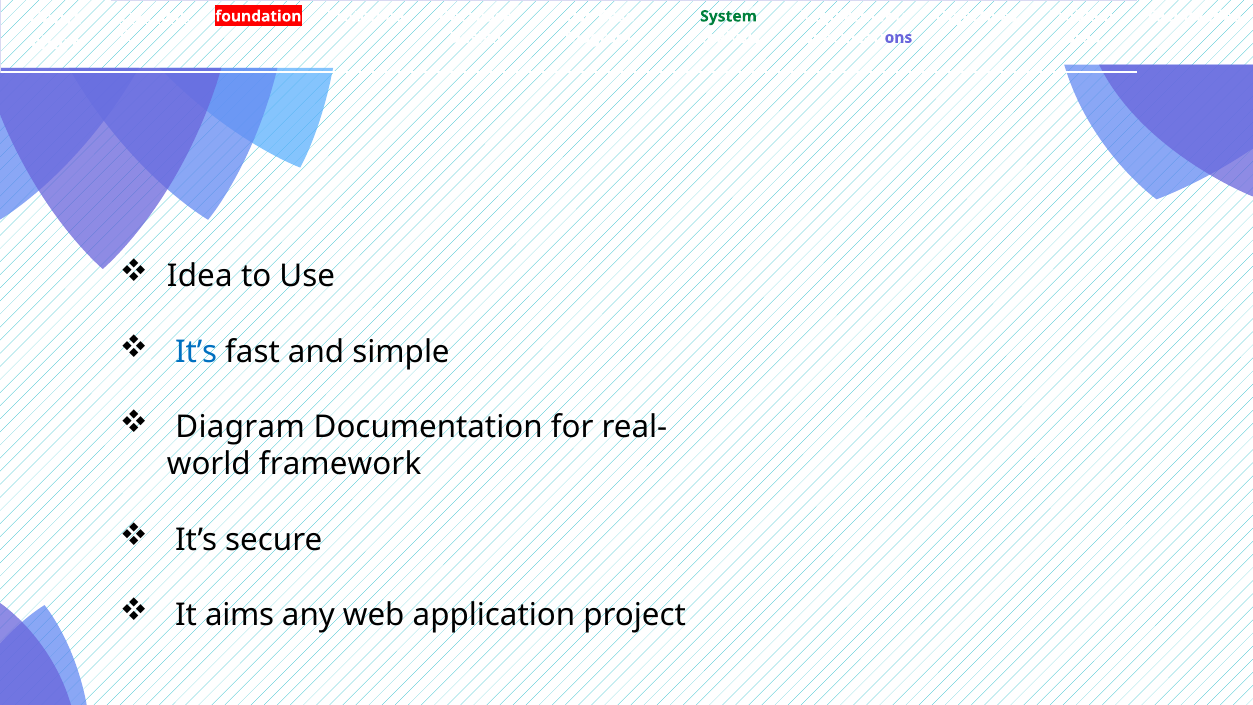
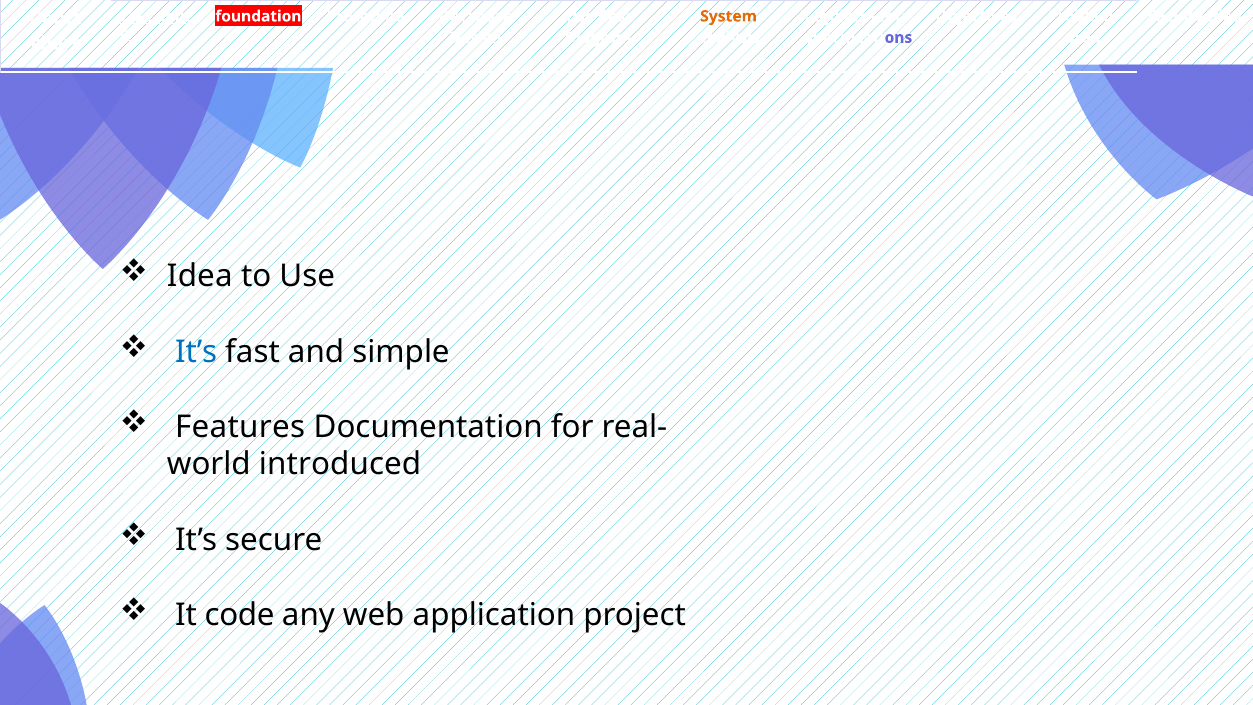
System colour: green -> orange
Diagram at (240, 427): Diagram -> Features
framework: framework -> introduced
aims: aims -> code
